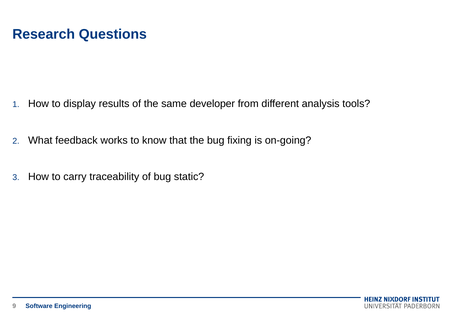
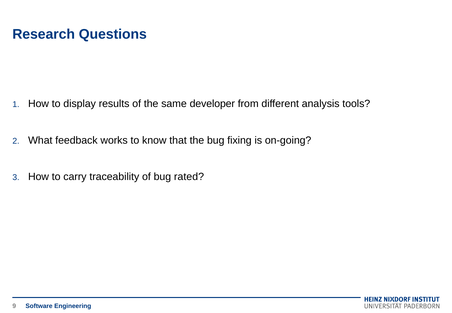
static: static -> rated
